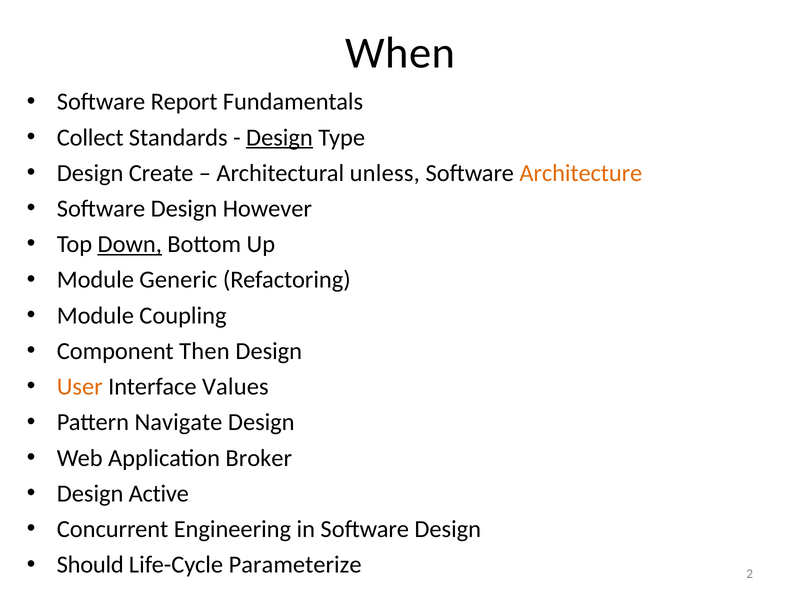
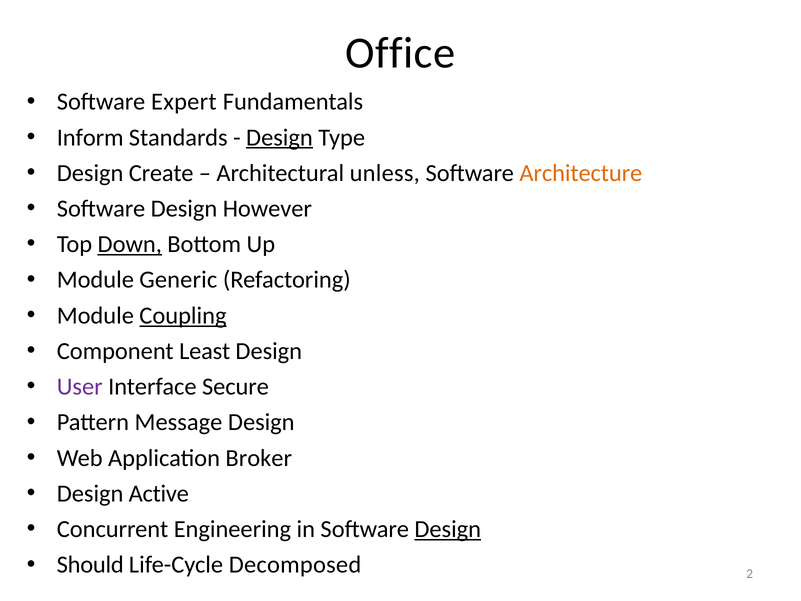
When: When -> Office
Report: Report -> Expert
Collect: Collect -> Inform
Coupling underline: none -> present
Then: Then -> Least
User colour: orange -> purple
Values: Values -> Secure
Navigate: Navigate -> Message
Design at (448, 529) underline: none -> present
Parameterize: Parameterize -> Decomposed
